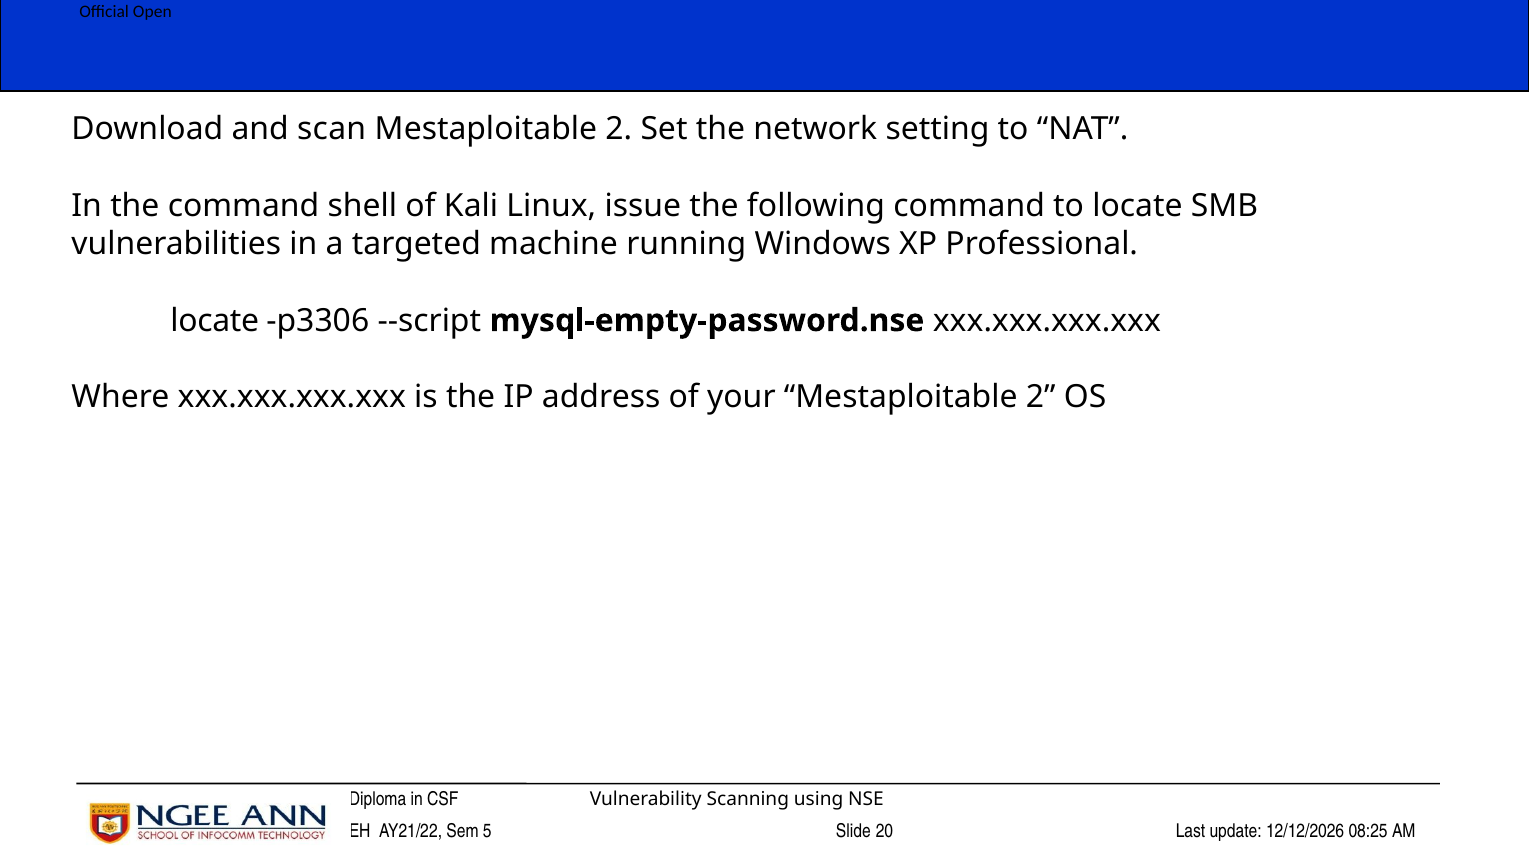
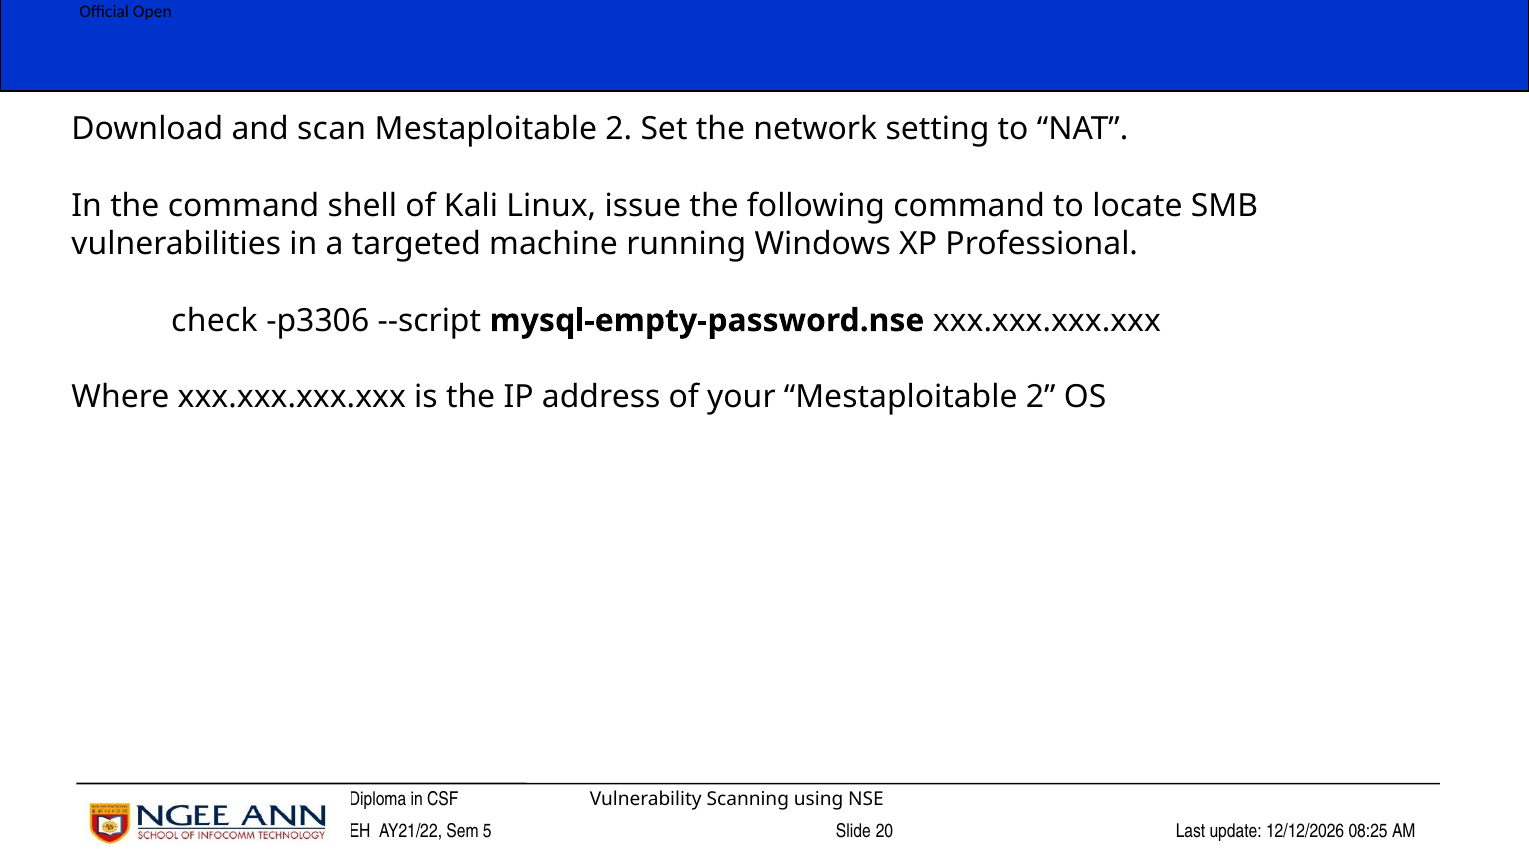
locate at (215, 321): locate -> check
